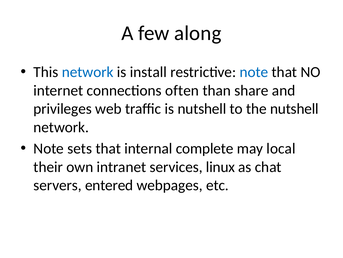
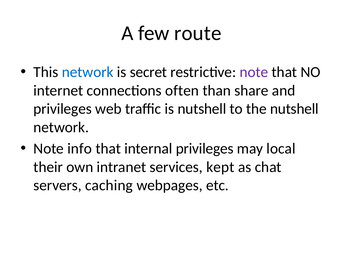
along: along -> route
install: install -> secret
note at (254, 72) colour: blue -> purple
sets: sets -> info
internal complete: complete -> privileges
linux: linux -> kept
entered: entered -> caching
